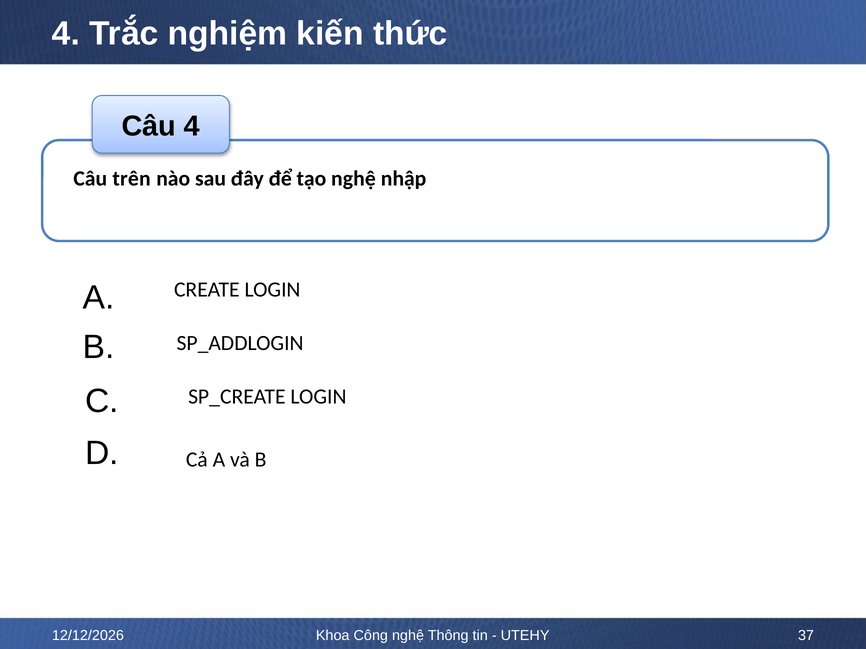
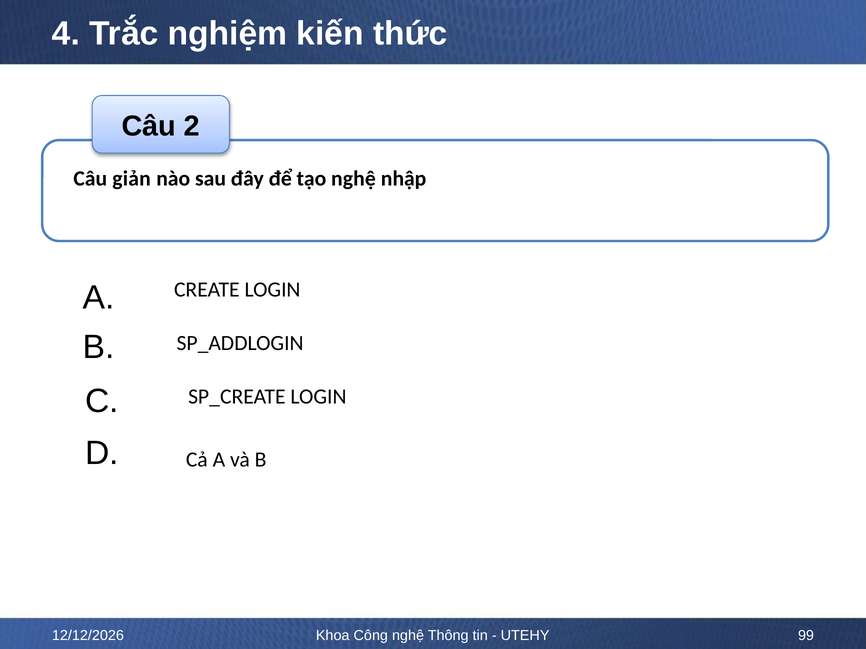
Câu 4: 4 -> 2
trên: trên -> giản
37: 37 -> 99
